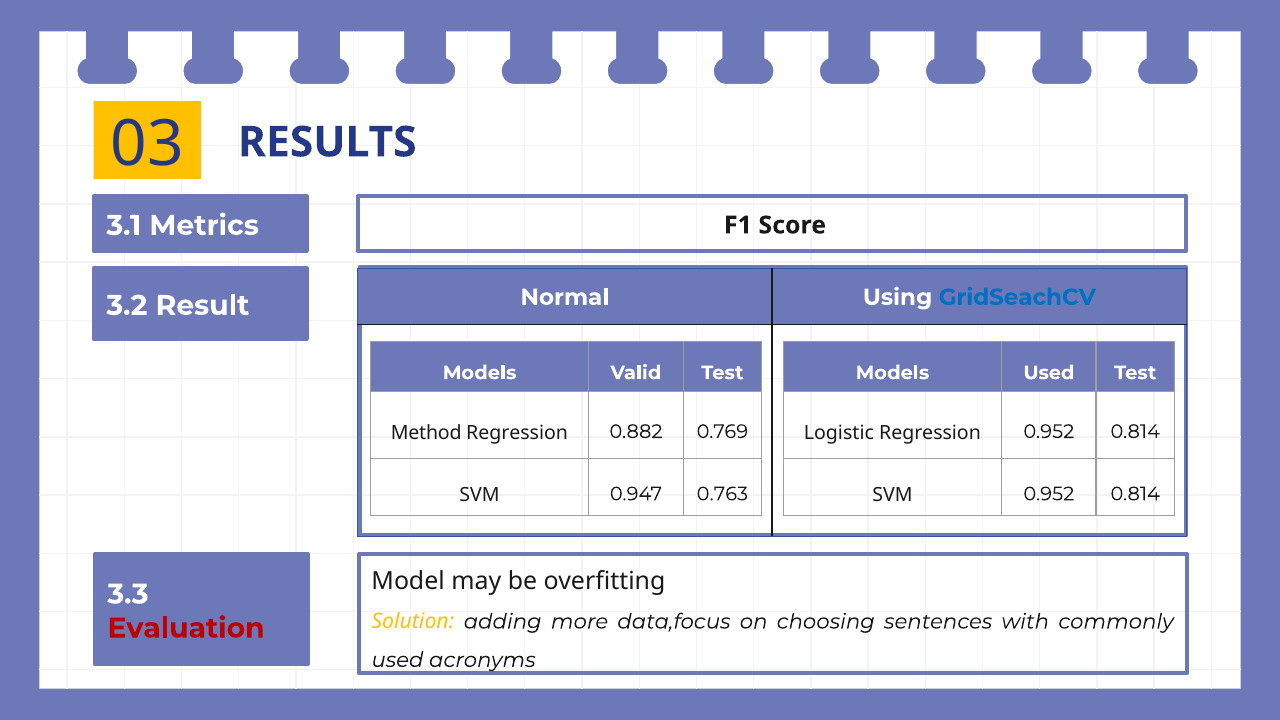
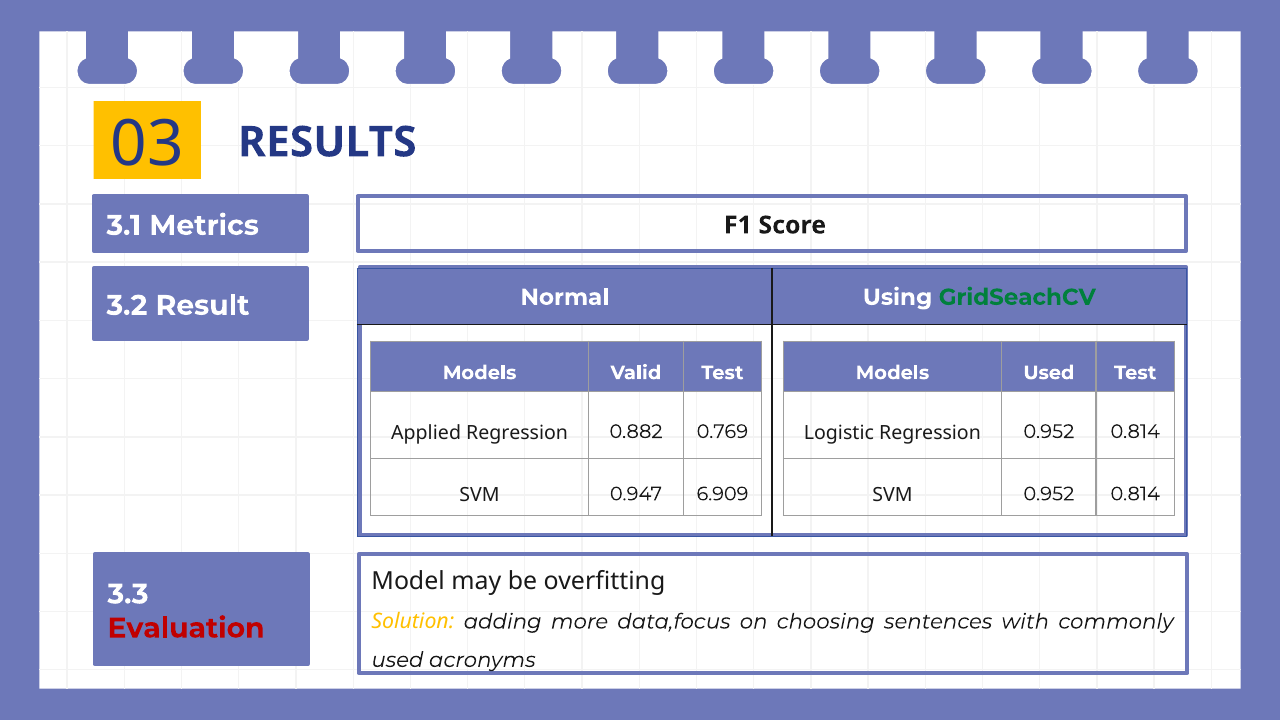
GridSeachCV colour: blue -> green
Method: Method -> Applied
0.763: 0.763 -> 6.909
